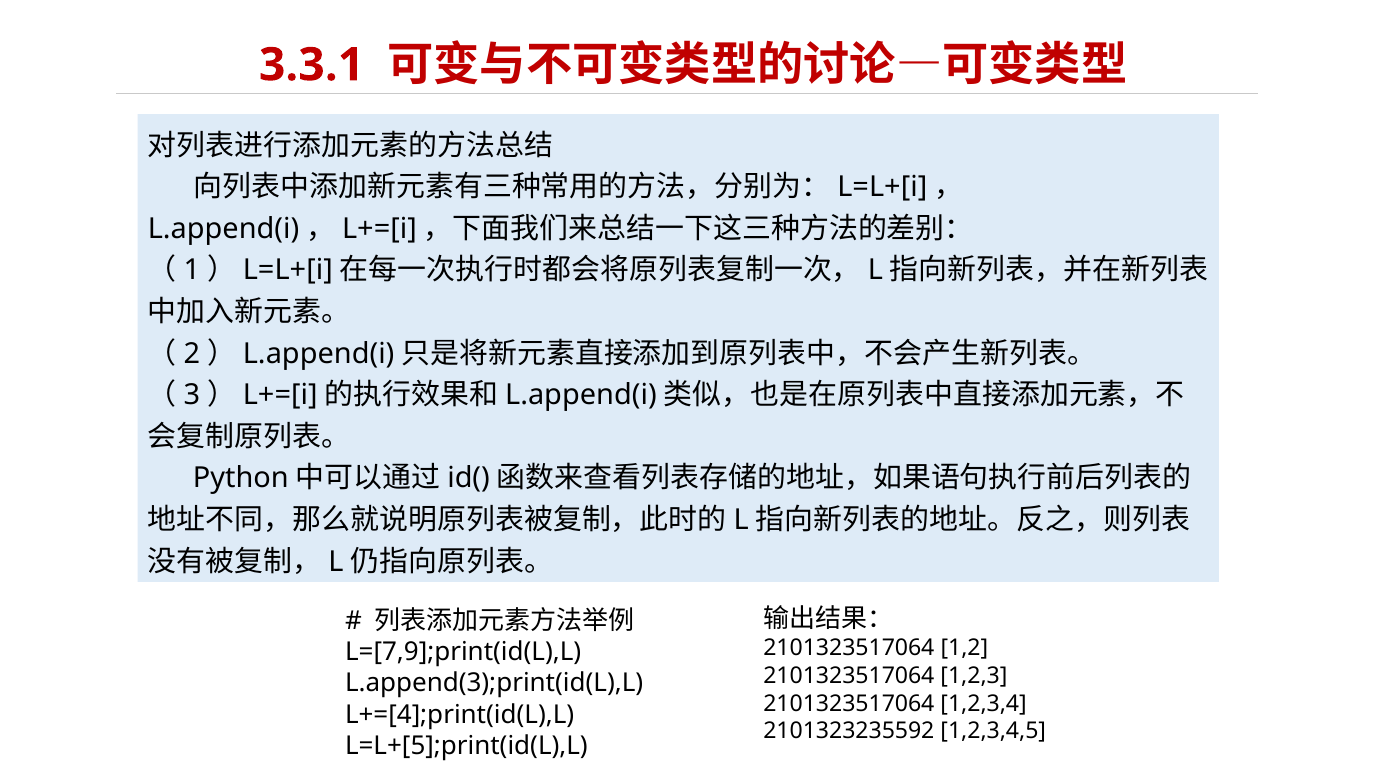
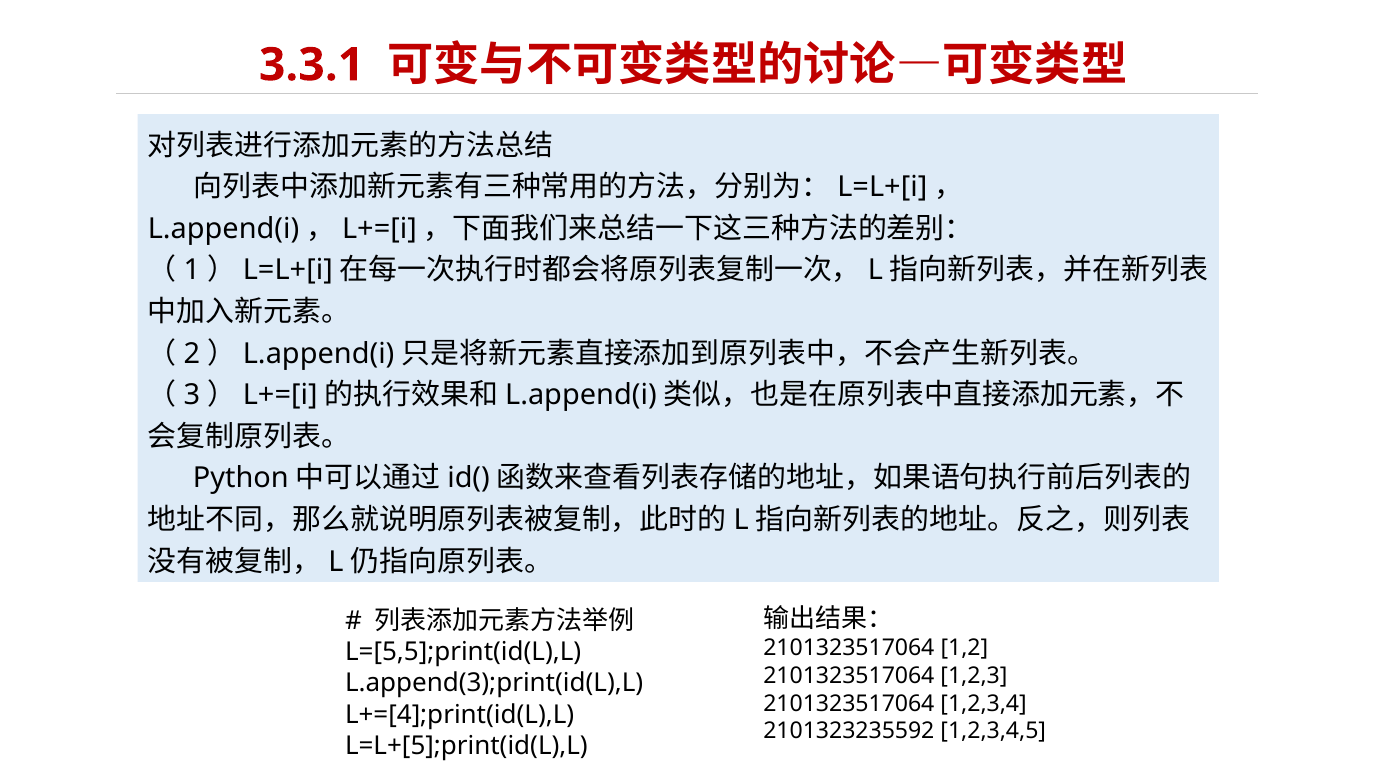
L=[7,9];print(id(L),L: L=[7,9];print(id(L),L -> L=[5,5];print(id(L),L
